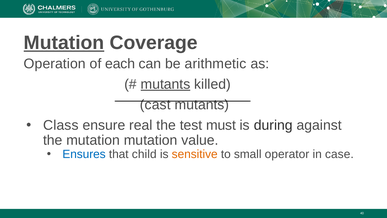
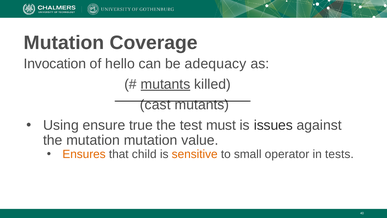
Mutation at (64, 43) underline: present -> none
Operation: Operation -> Invocation
each: each -> hello
arithmetic: arithmetic -> adequacy
Class: Class -> Using
real: real -> true
during: during -> issues
Ensures colour: blue -> orange
case: case -> tests
